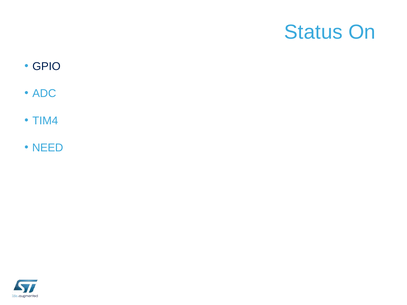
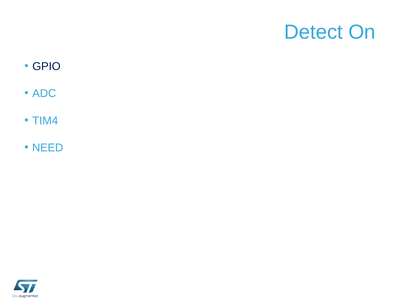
Status: Status -> Detect
